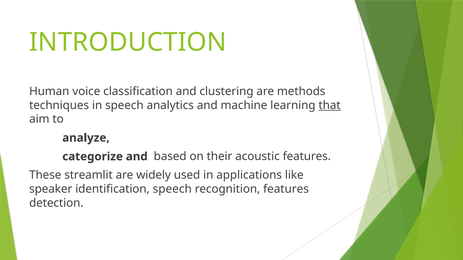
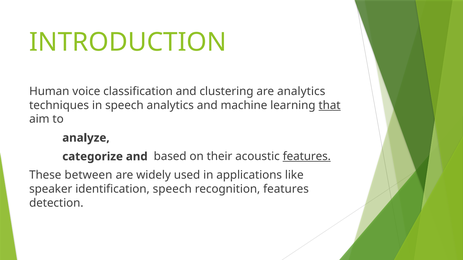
are methods: methods -> analytics
features at (307, 157) underline: none -> present
streamlit: streamlit -> between
